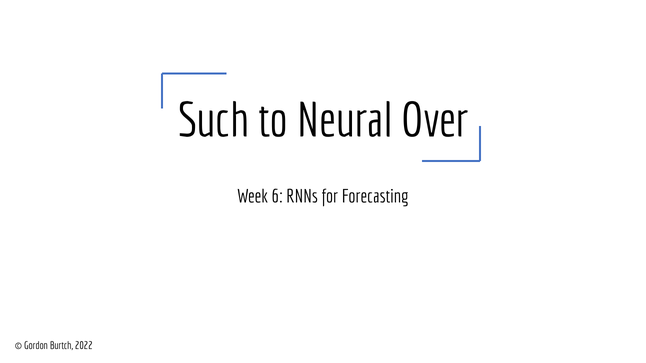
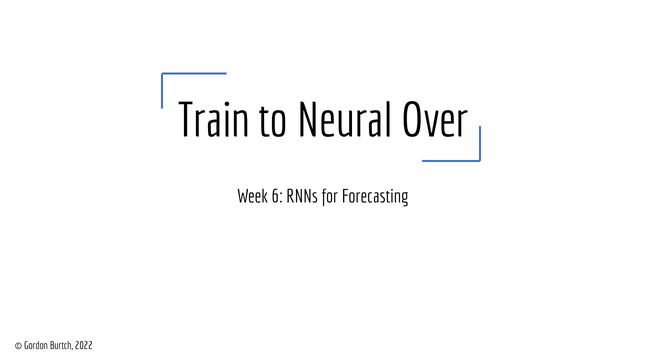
Such: Such -> Train
